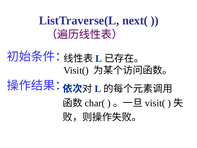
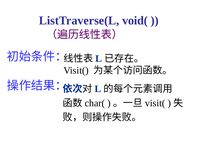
next(: next( -> void(
